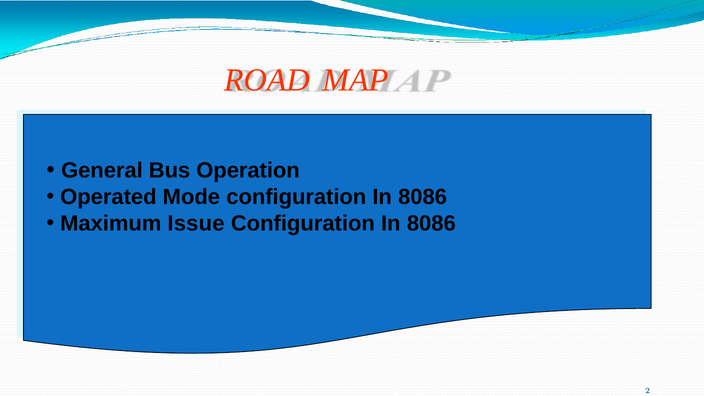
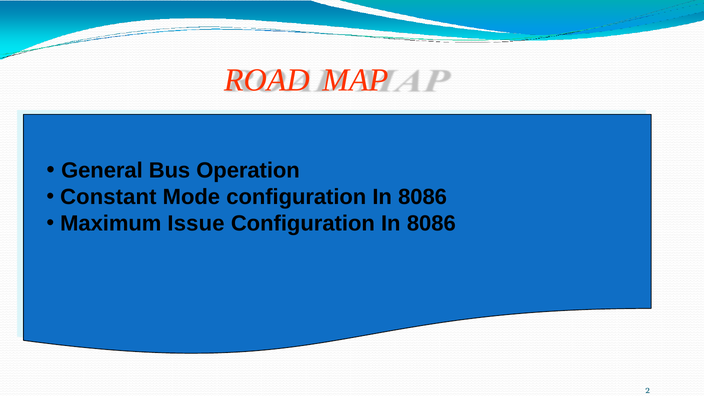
Operated: Operated -> Constant
